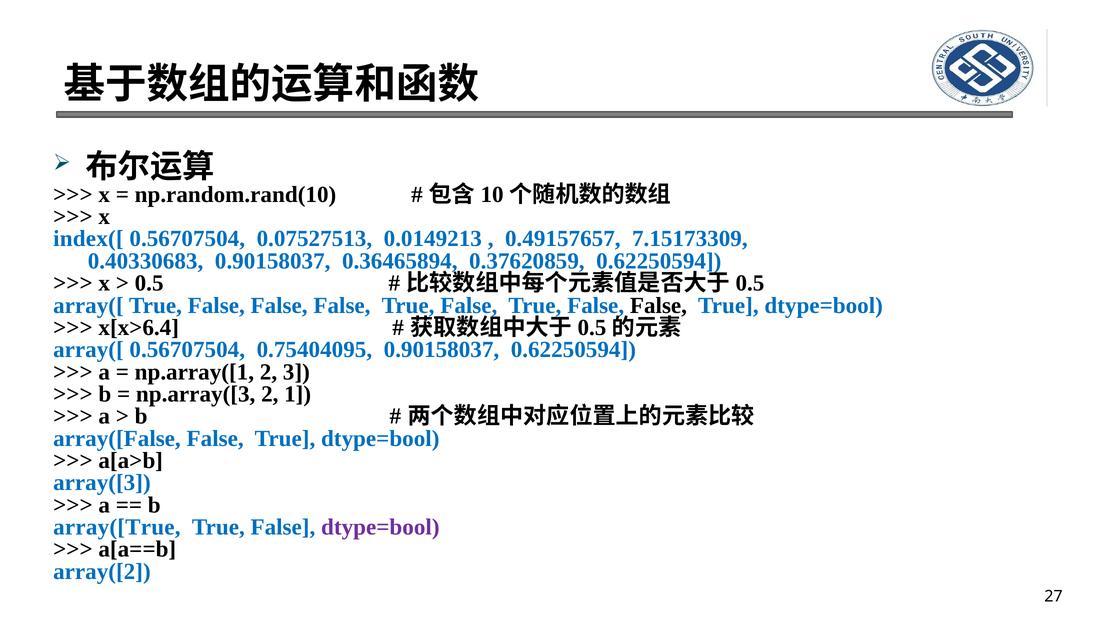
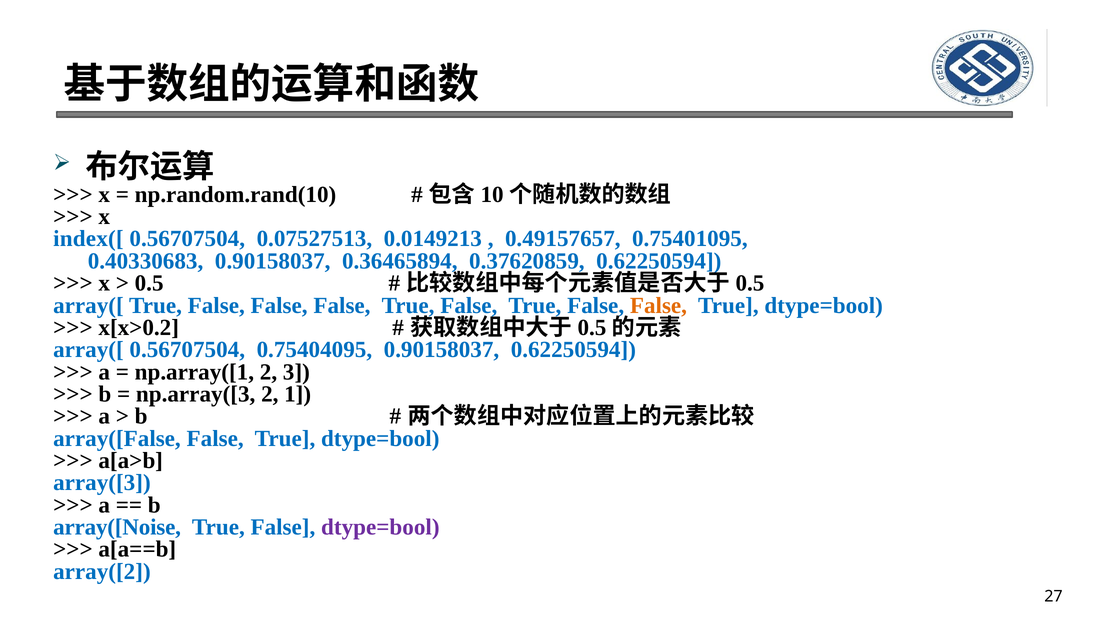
7.15173309: 7.15173309 -> 0.75401095
False at (658, 306) colour: black -> orange
x[x>6.4: x[x>6.4 -> x[x>0.2
array([True: array([True -> array([Noise
